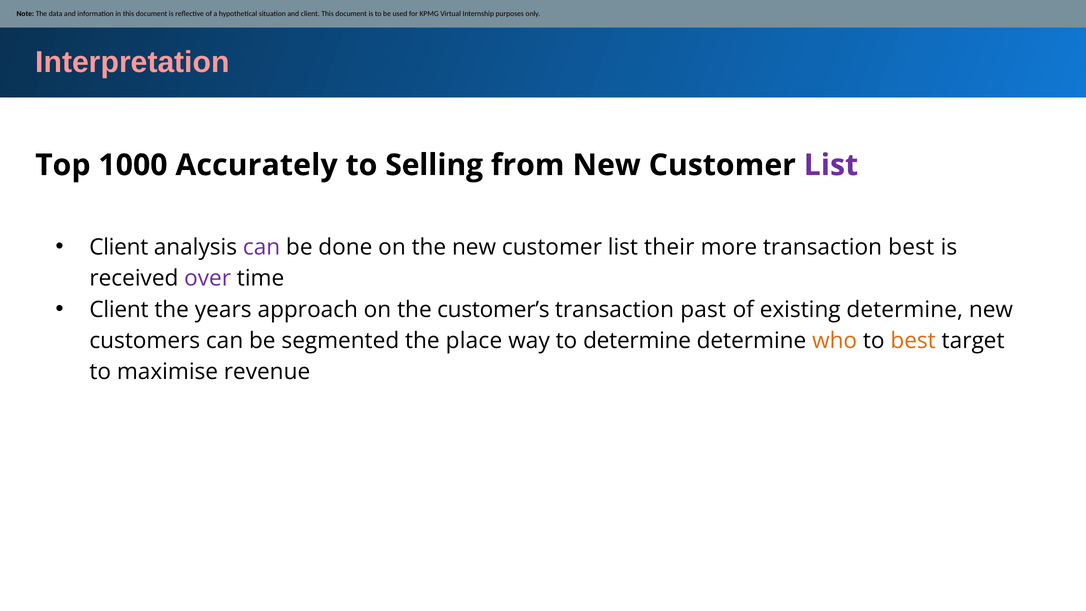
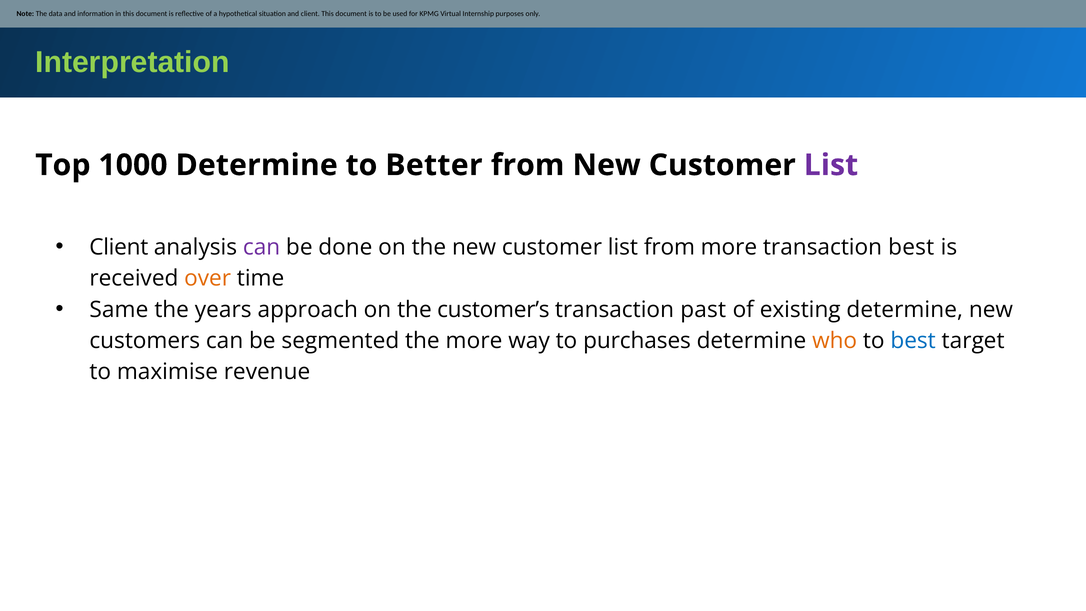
Interpretation colour: pink -> light green
1000 Accurately: Accurately -> Determine
Selling: Selling -> Better
list their: their -> from
over colour: purple -> orange
Client at (119, 309): Client -> Same
the place: place -> more
to determine: determine -> purchases
best at (913, 341) colour: orange -> blue
